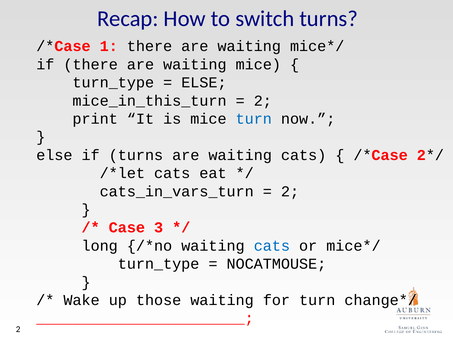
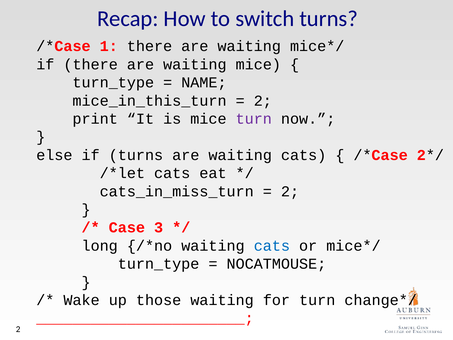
ELSE at (204, 83): ELSE -> NAME
turn at (254, 119) colour: blue -> purple
cats_in_vars_turn: cats_in_vars_turn -> cats_in_miss_turn
